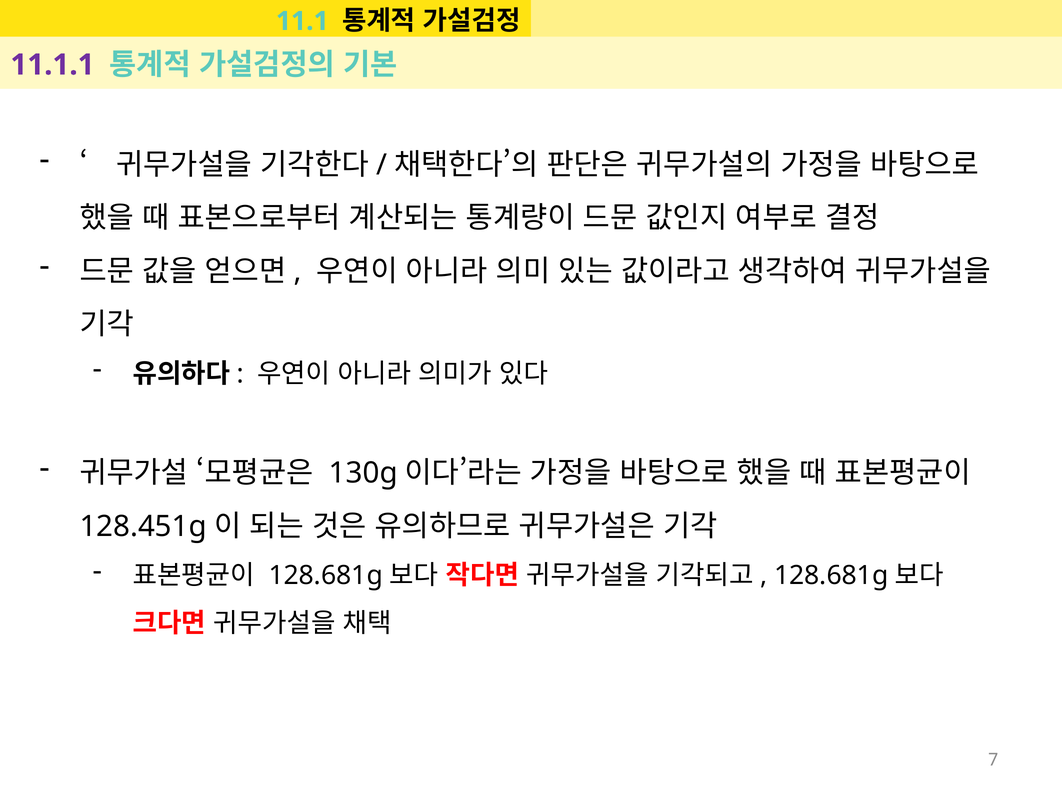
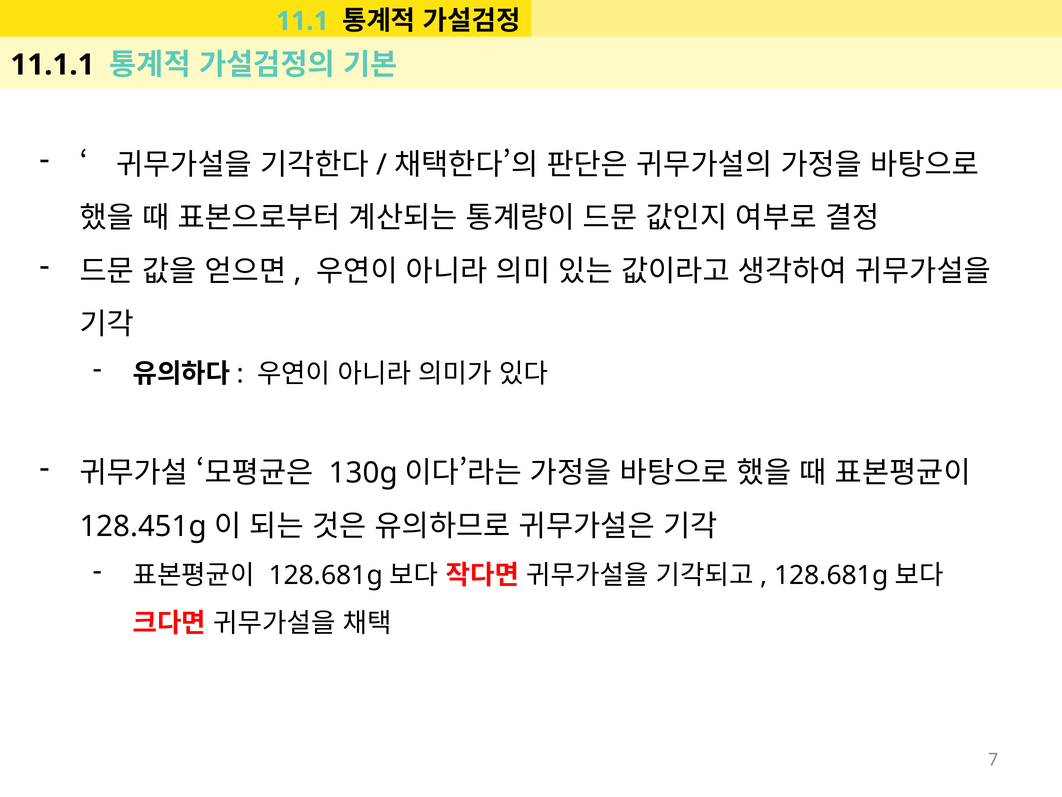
11.1.1 colour: purple -> black
